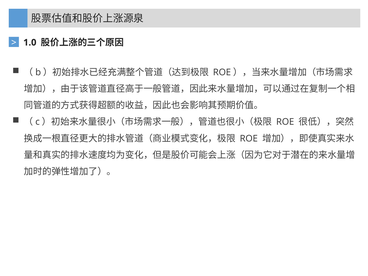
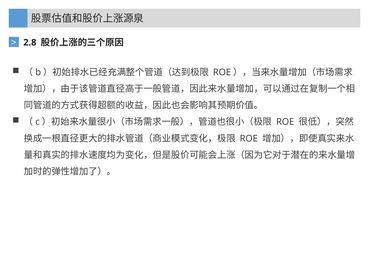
1.0: 1.0 -> 2.8
